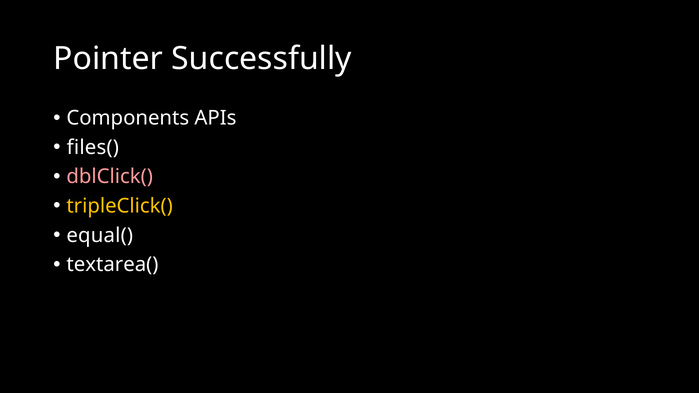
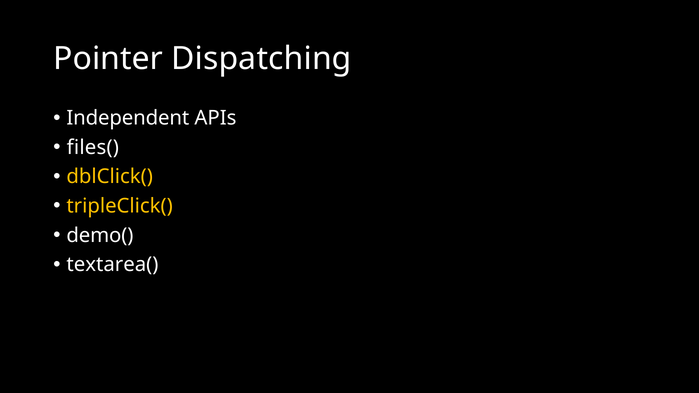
Successfully: Successfully -> Dispatching
Components: Components -> Independent
dblClick( colour: pink -> yellow
equal(: equal( -> demo(
